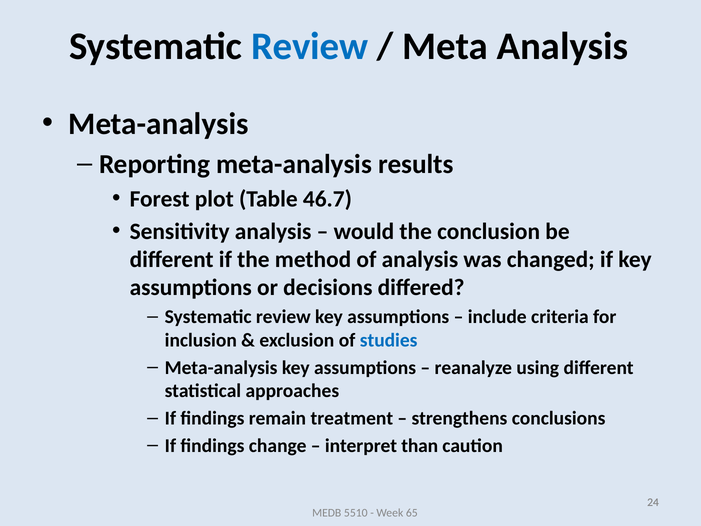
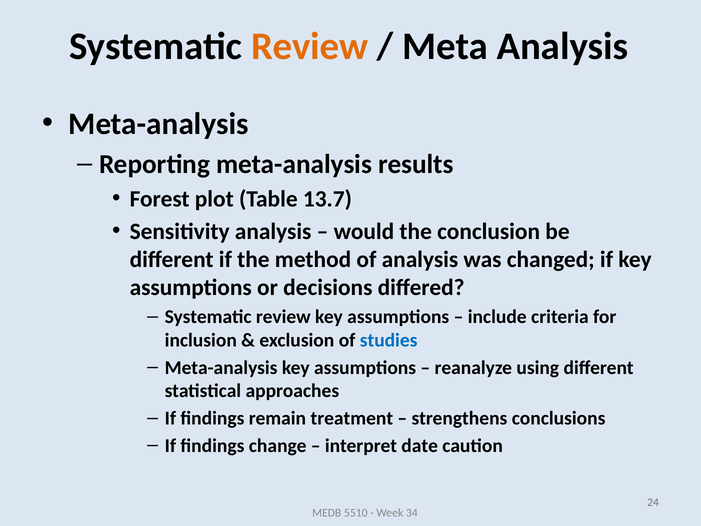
Review at (310, 47) colour: blue -> orange
46.7: 46.7 -> 13.7
than: than -> date
65: 65 -> 34
